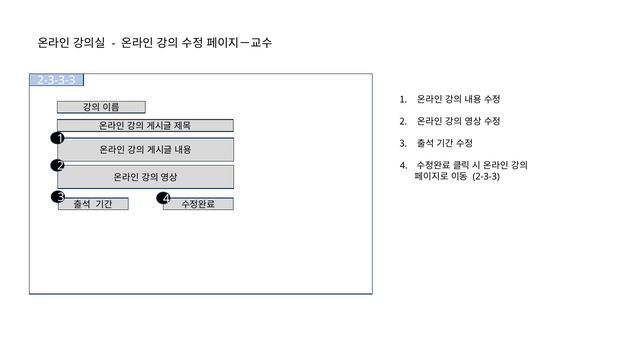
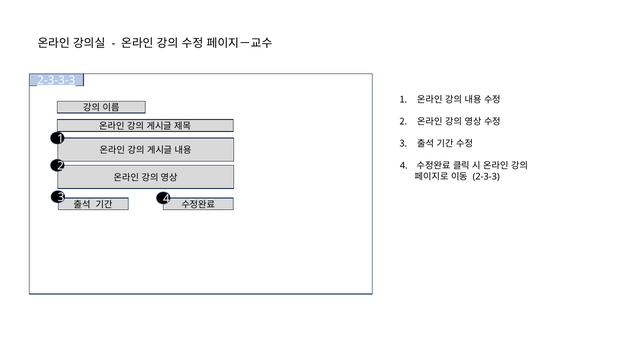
2-3-3-3 underline: none -> present
